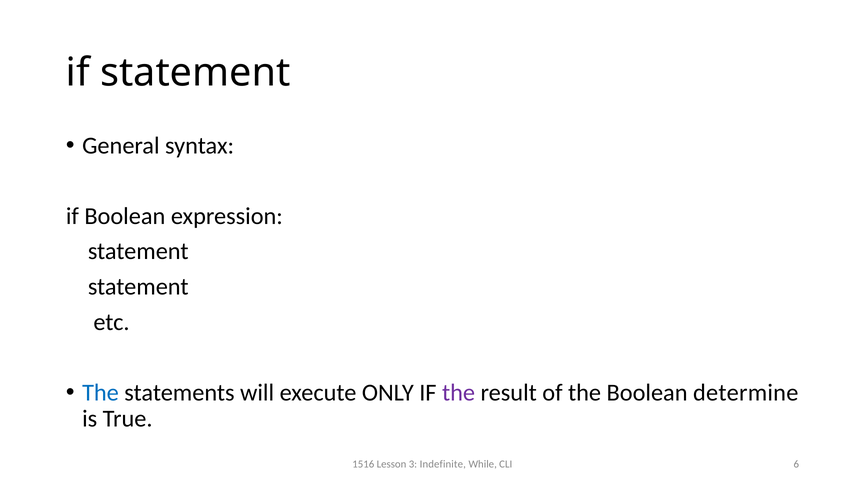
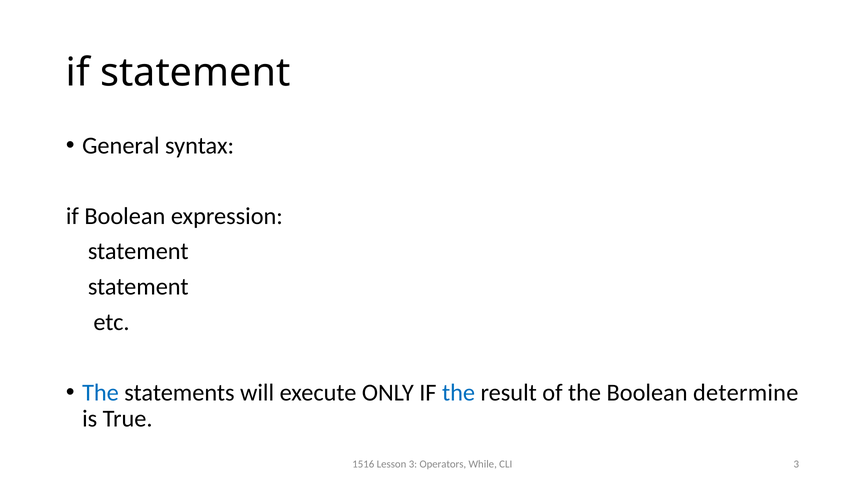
the at (459, 393) colour: purple -> blue
Indefinite: Indefinite -> Operators
CLI 6: 6 -> 3
